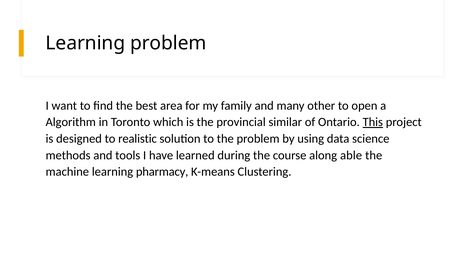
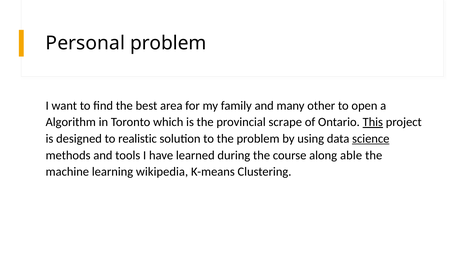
Learning at (85, 43): Learning -> Personal
similar: similar -> scrape
science underline: none -> present
pharmacy: pharmacy -> wikipedia
